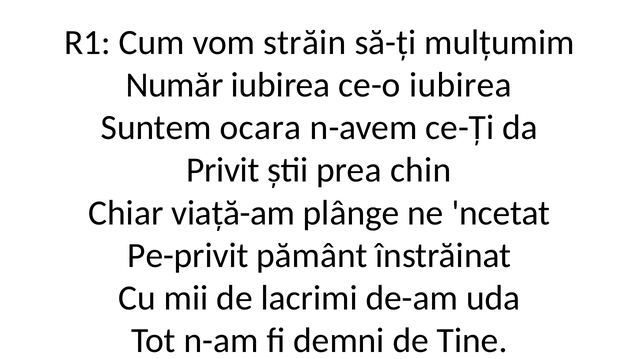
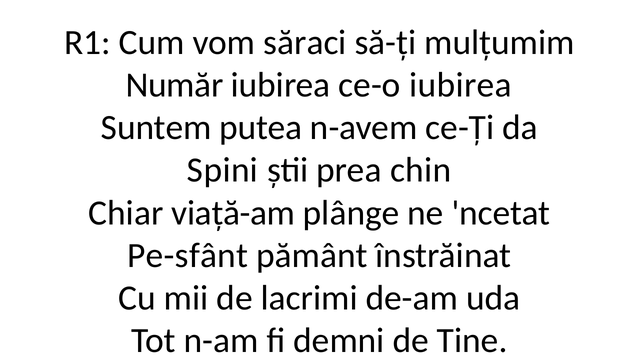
străin: străin -> săraci
ocara: ocara -> putea
Privit: Privit -> Spini
Pe-privit: Pe-privit -> Pe-sfânt
